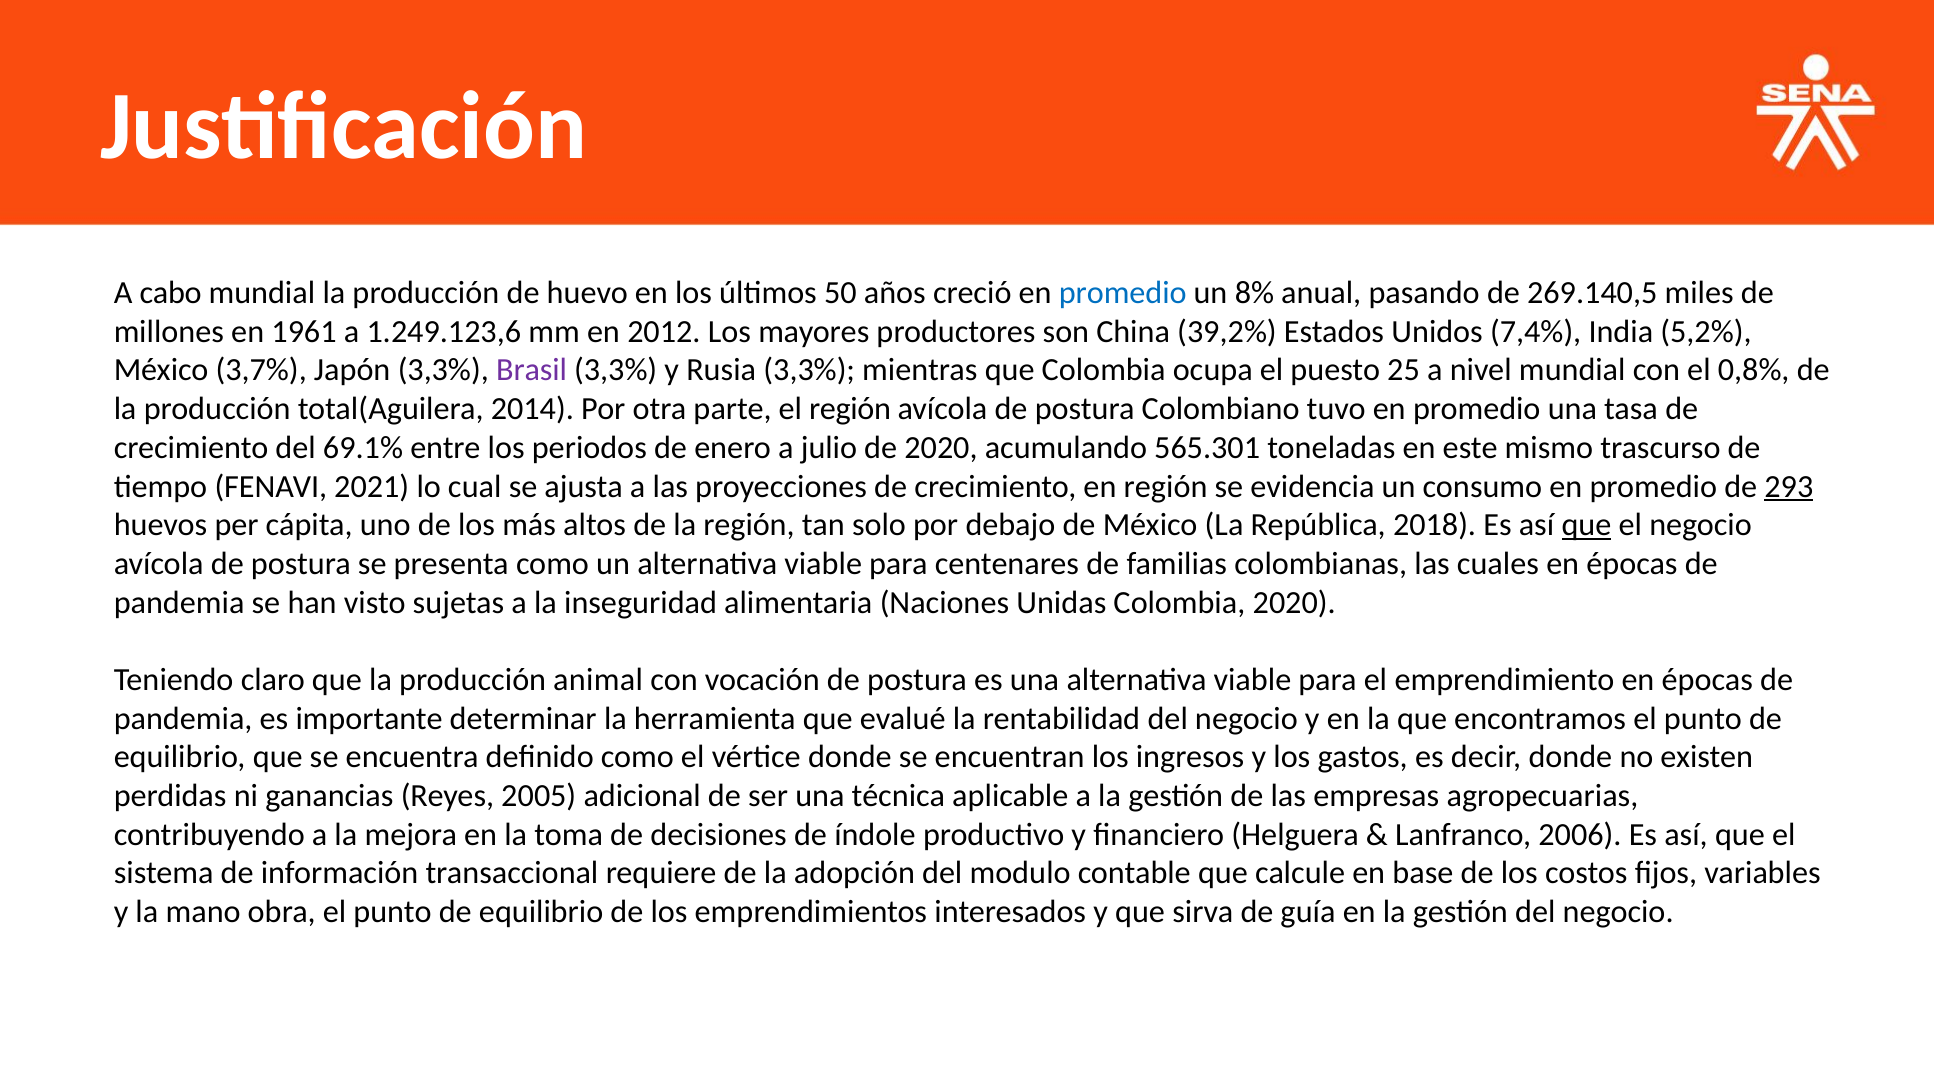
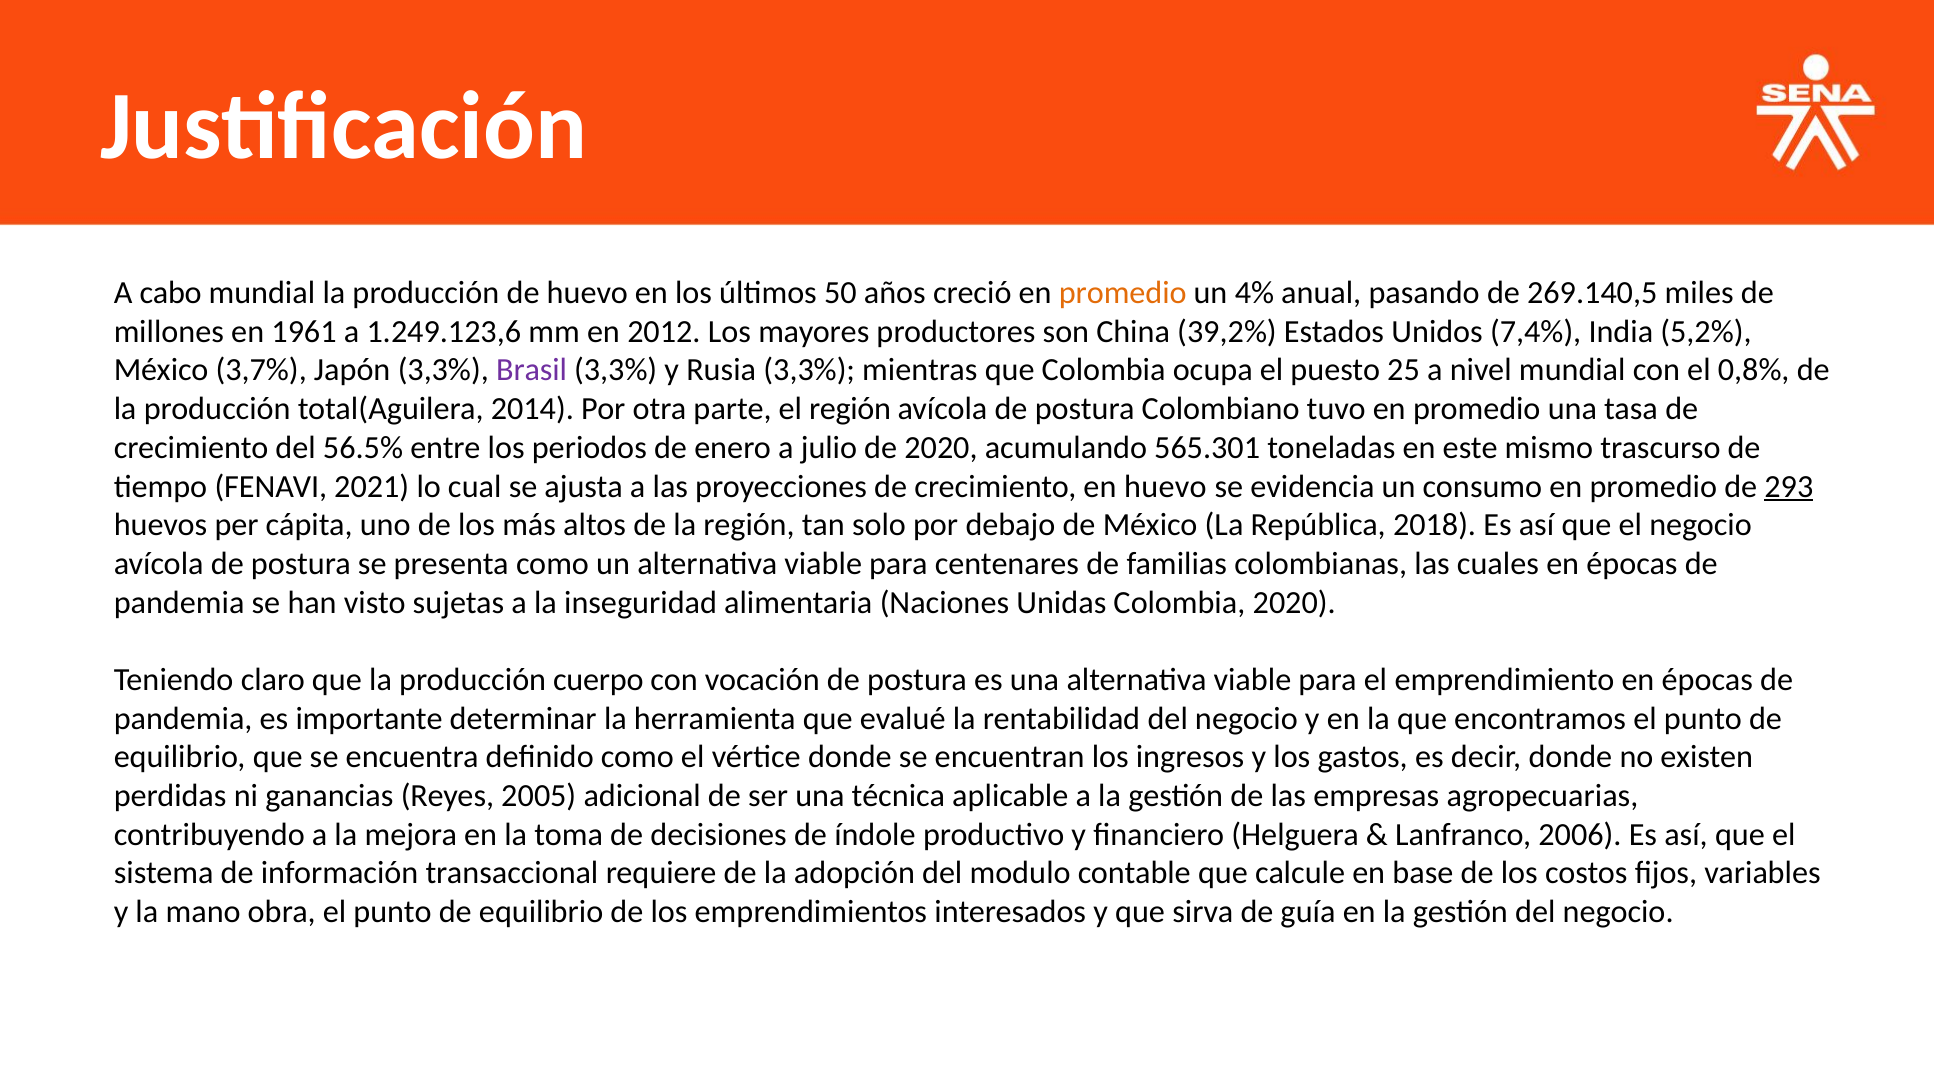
promedio at (1123, 293) colour: blue -> orange
8%: 8% -> 4%
69.1%: 69.1% -> 56.5%
en región: región -> huevo
que at (1586, 525) underline: present -> none
animal: animal -> cuerpo
